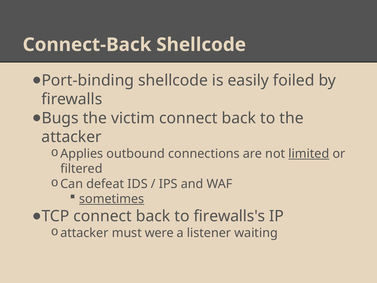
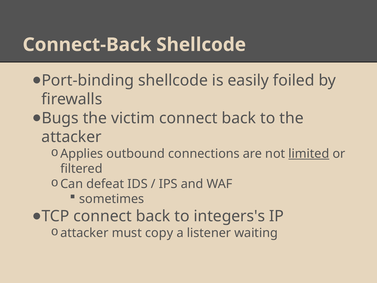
sometimes underline: present -> none
firewalls's: firewalls's -> integers's
were: were -> copy
